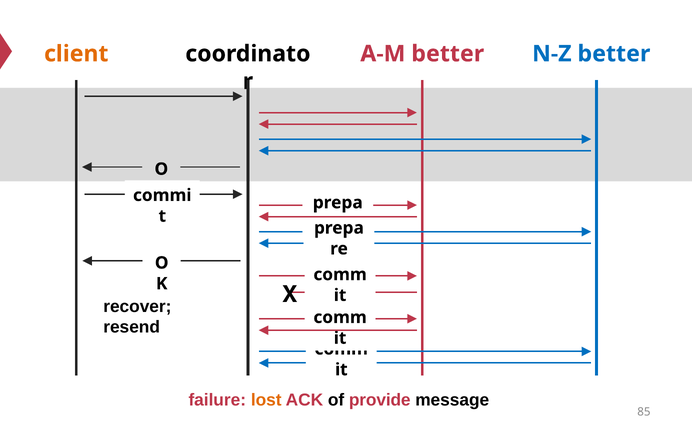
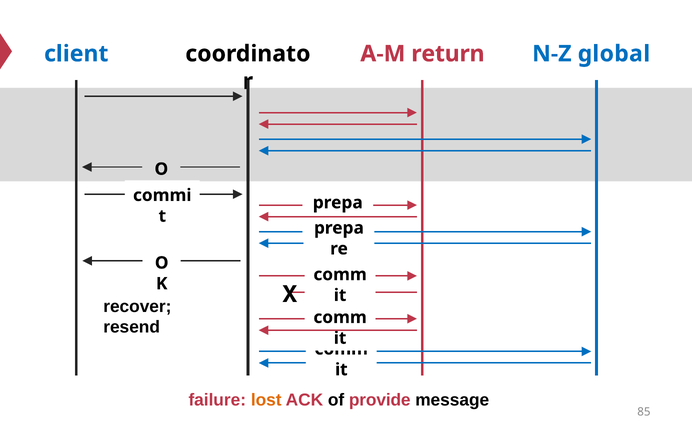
client colour: orange -> blue
A-M better: better -> return
N-Z better: better -> global
